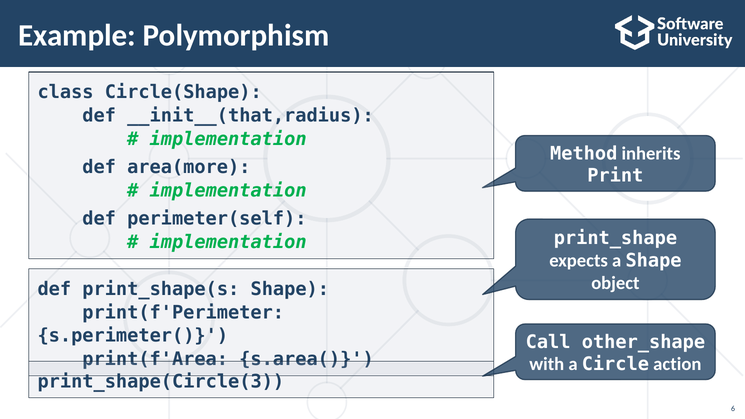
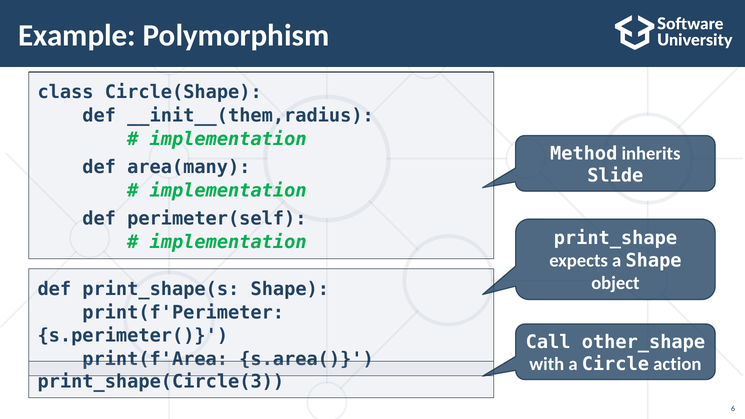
__init__(that,radius: __init__(that,radius -> __init__(them,radius
area(more: area(more -> area(many
Print: Print -> Slide
